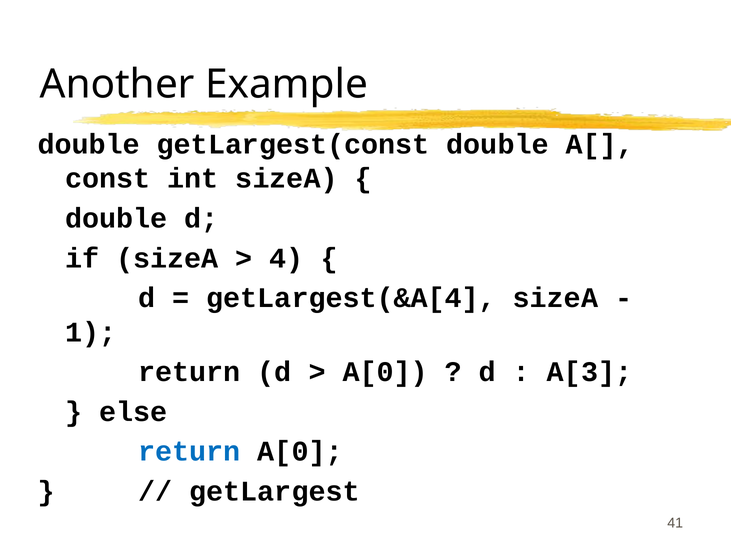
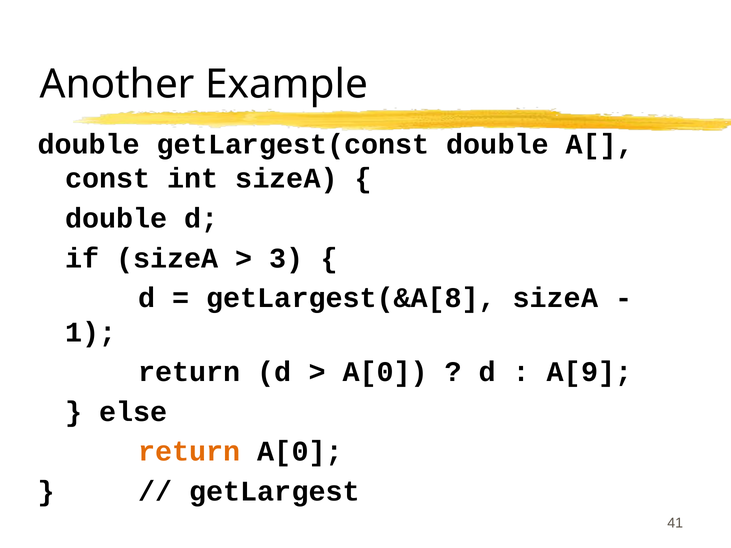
4: 4 -> 3
getLargest(&A[4: getLargest(&A[4 -> getLargest(&A[8
A[3: A[3 -> A[9
return at (189, 452) colour: blue -> orange
